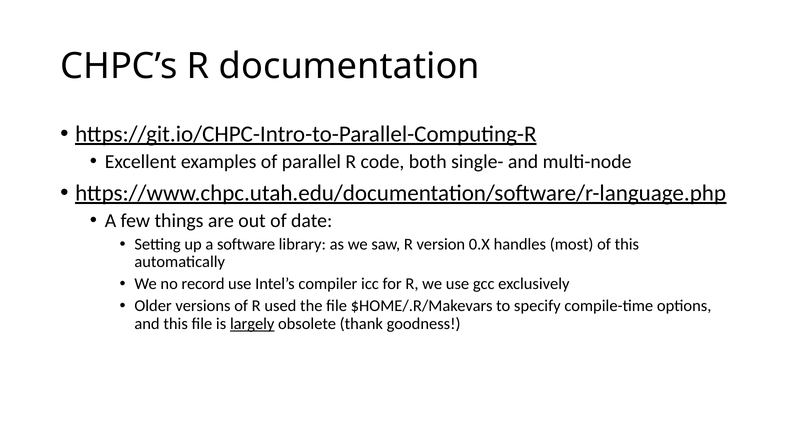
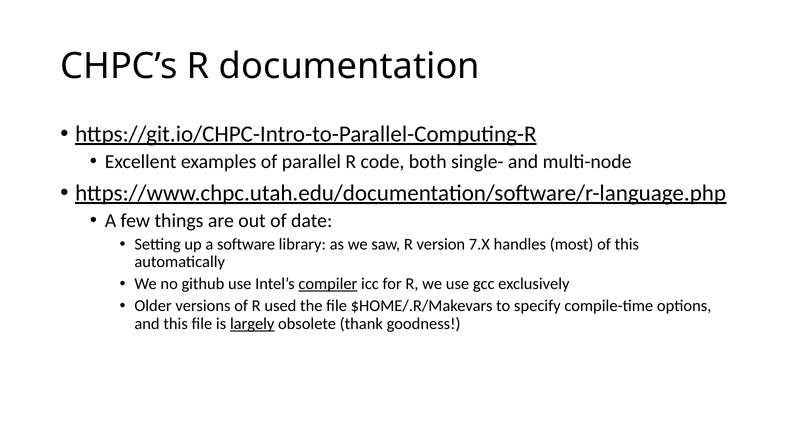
0.X: 0.X -> 7.X
record: record -> github
compiler underline: none -> present
